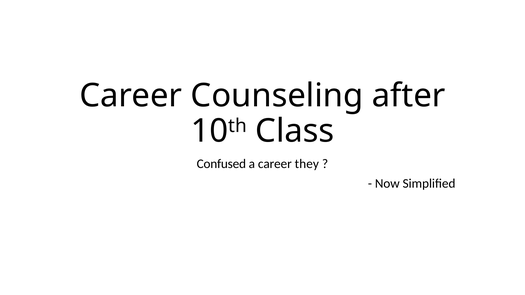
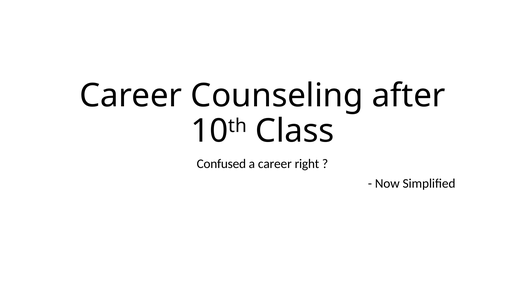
they: they -> right
